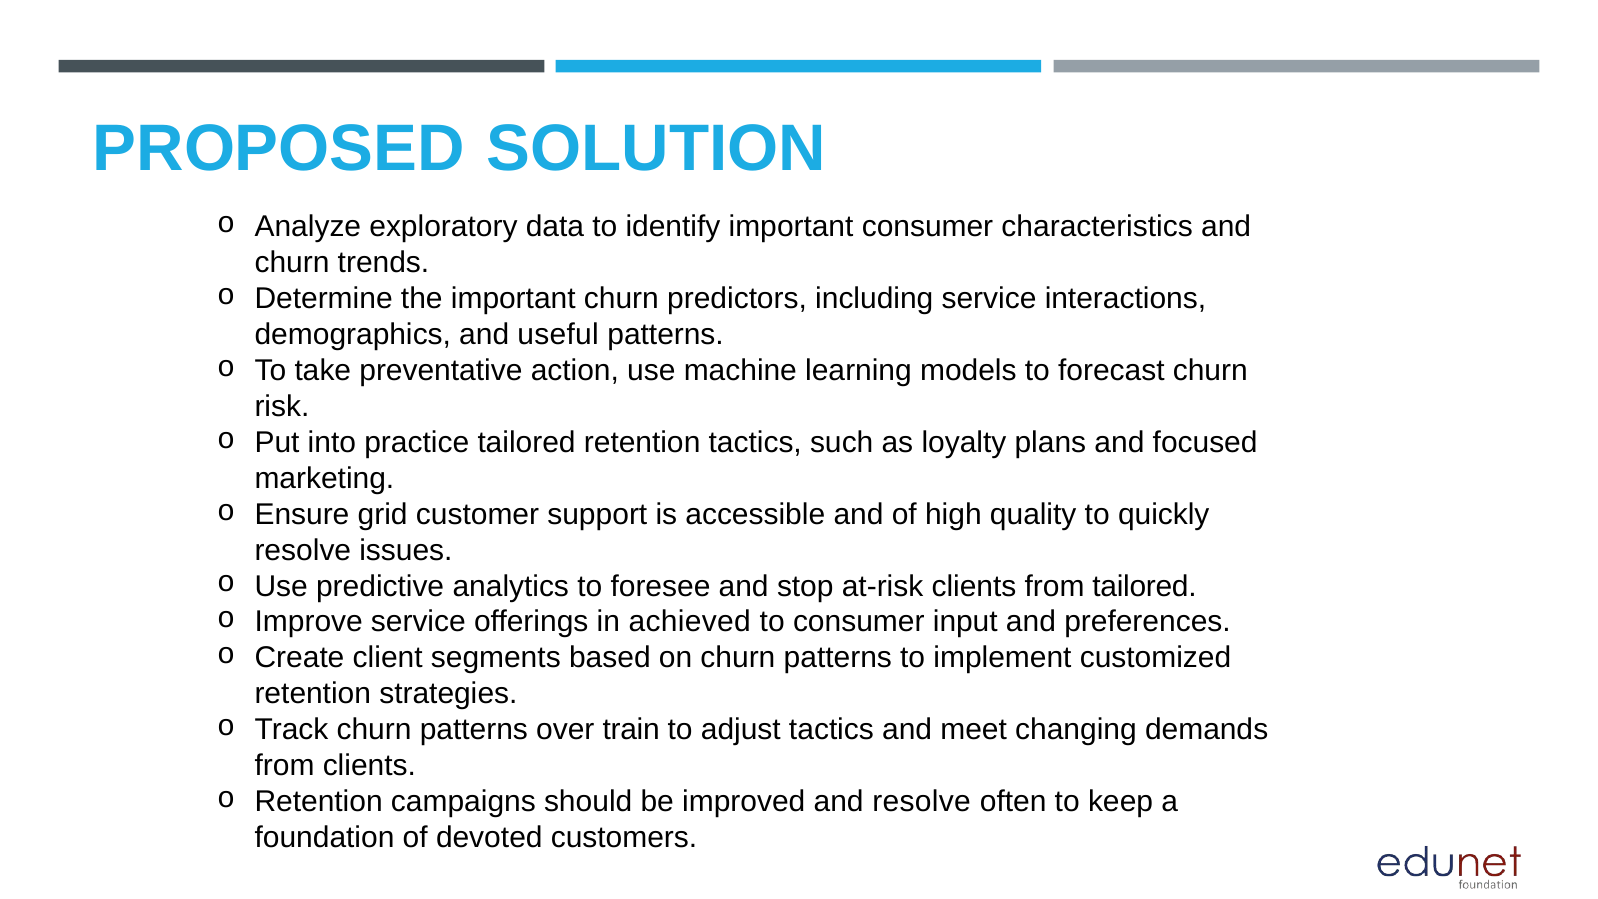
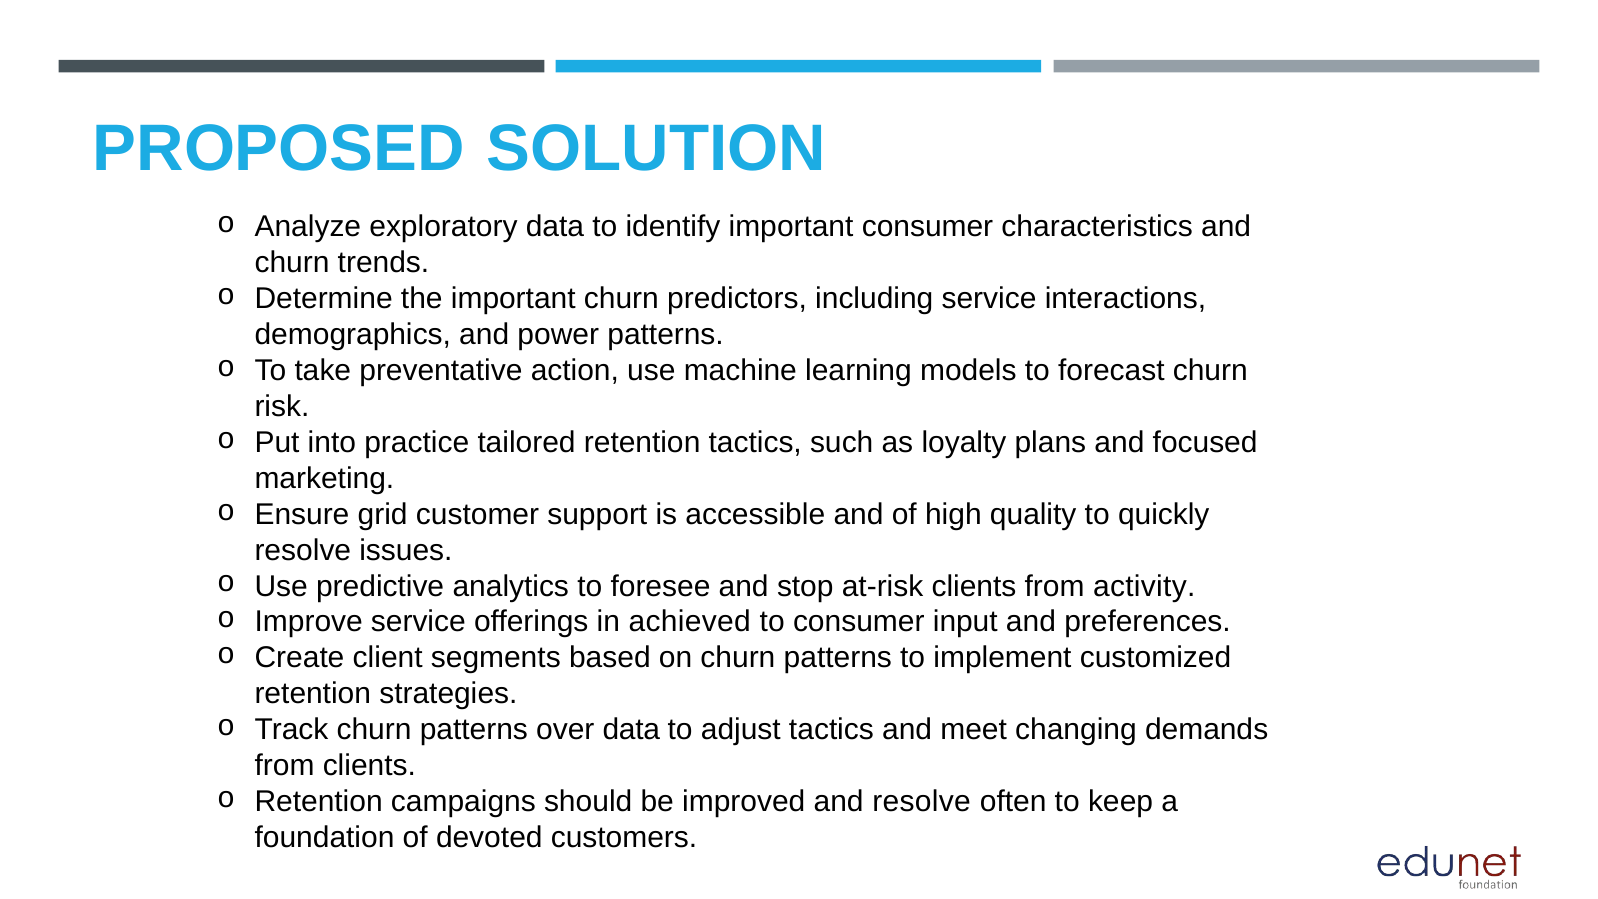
useful: useful -> power
from tailored: tailored -> activity
over train: train -> data
